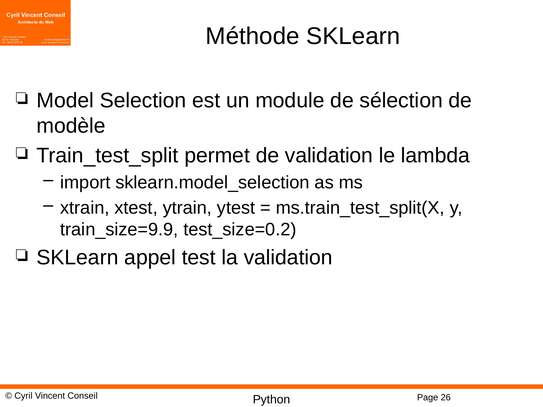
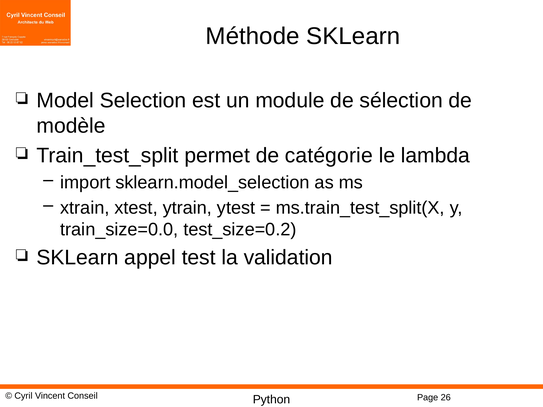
de validation: validation -> catégorie
train_size=9.9: train_size=9.9 -> train_size=0.0
